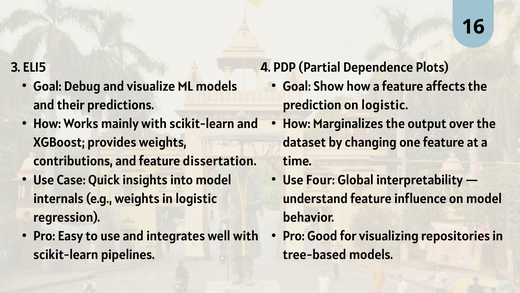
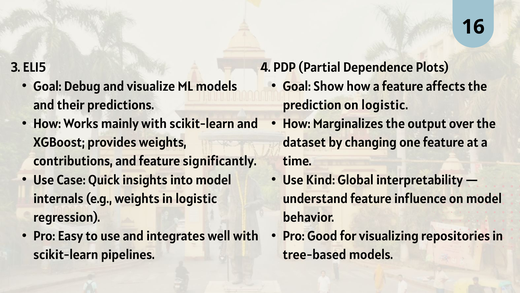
dissertation: dissertation -> significantly
Four: Four -> Kind
